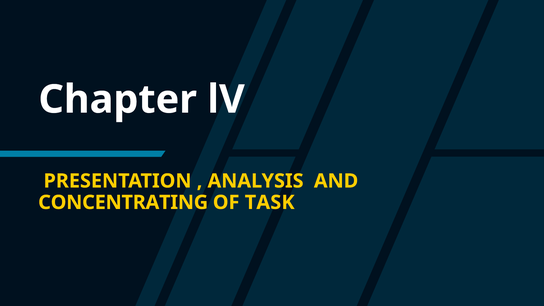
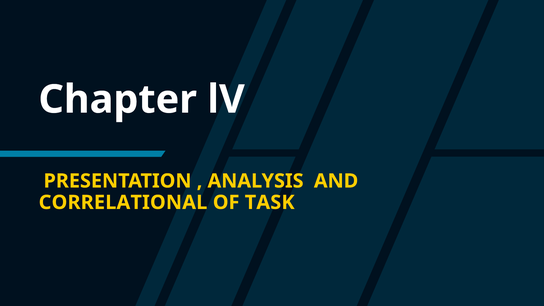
CONCENTRATING: CONCENTRATING -> CORRELATIONAL
